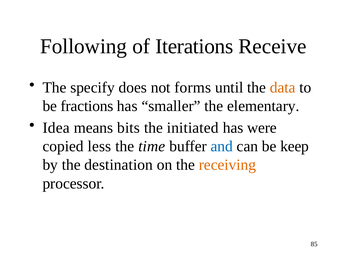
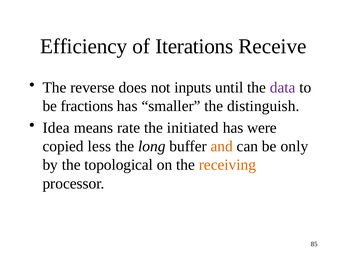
Following: Following -> Efficiency
specify: specify -> reverse
forms: forms -> inputs
data colour: orange -> purple
elementary: elementary -> distinguish
bits: bits -> rate
time: time -> long
and colour: blue -> orange
keep: keep -> only
destination: destination -> topological
